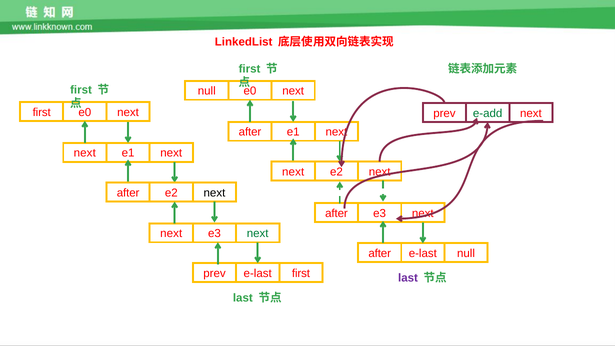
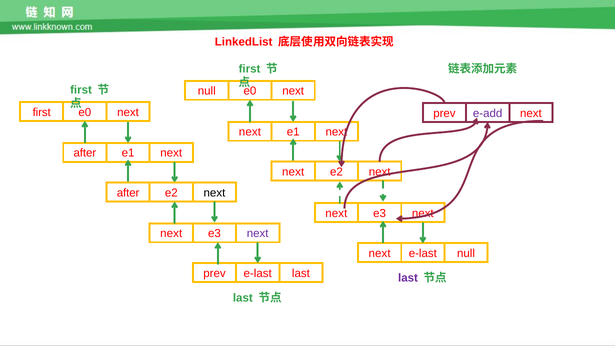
e-add colour: green -> purple
after at (250, 132): after -> next
next at (85, 153): next -> after
after at (336, 213): after -> next
next at (258, 234) colour: green -> purple
after at (380, 253): after -> next
e-last first: first -> last
